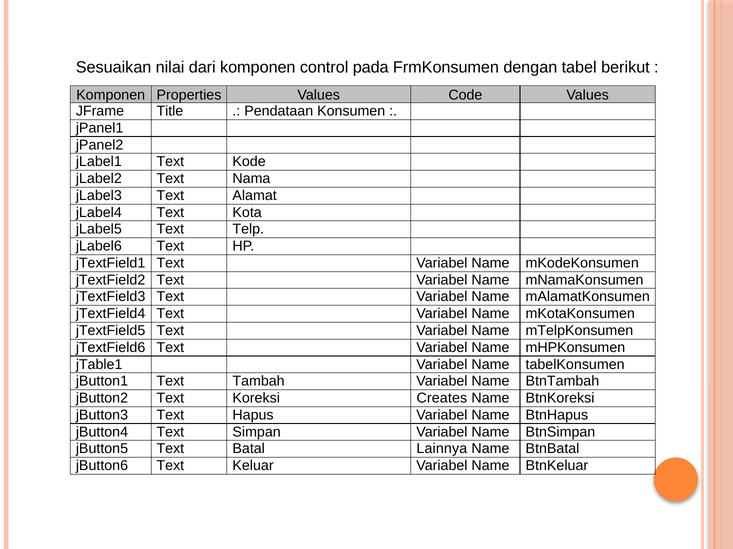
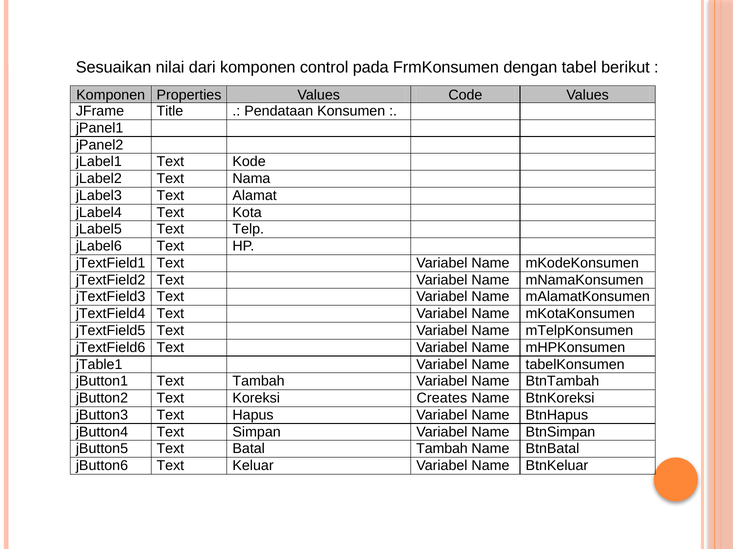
Batal Lainnya: Lainnya -> Tambah
